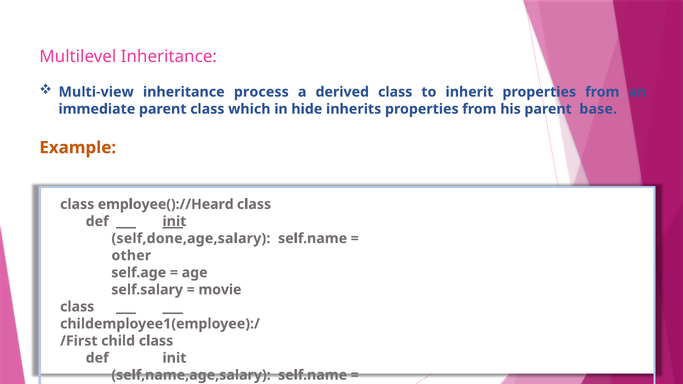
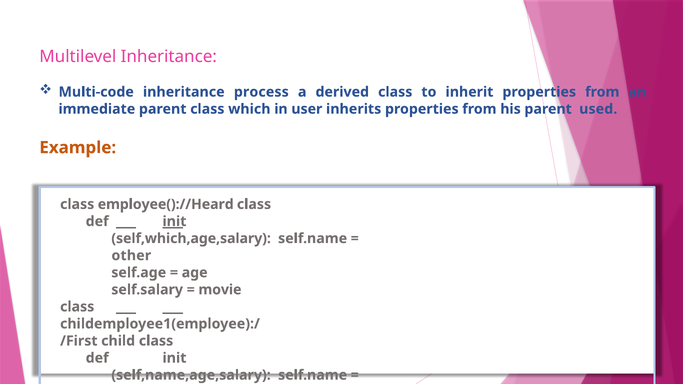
Multi-view: Multi-view -> Multi-code
hide: hide -> user
base: base -> used
self,done,age,salary: self,done,age,salary -> self,which,age,salary
